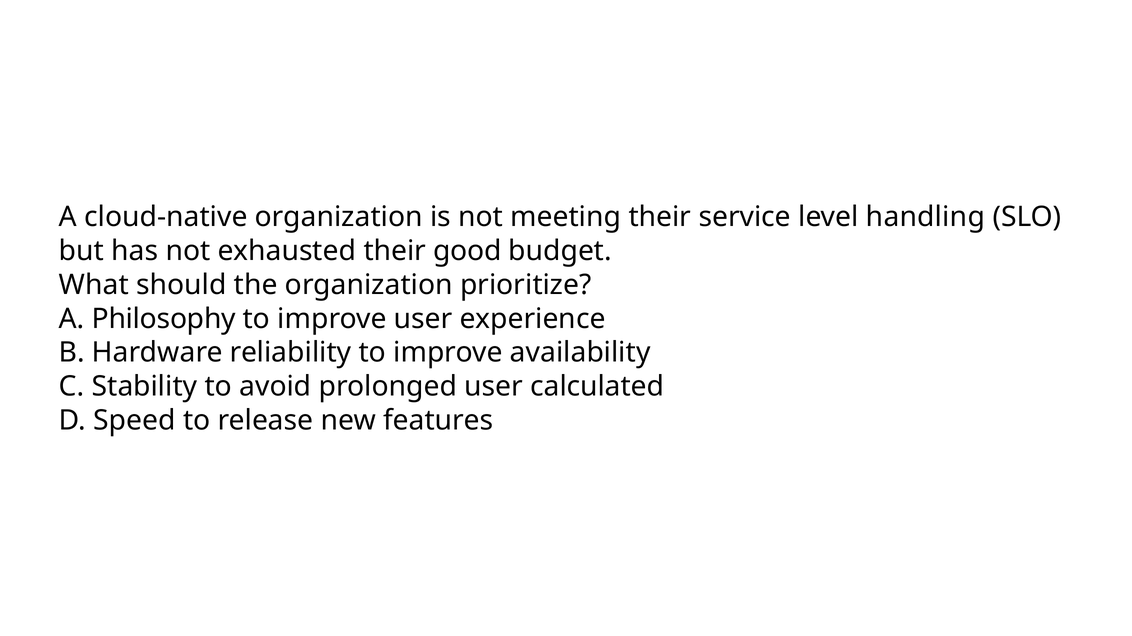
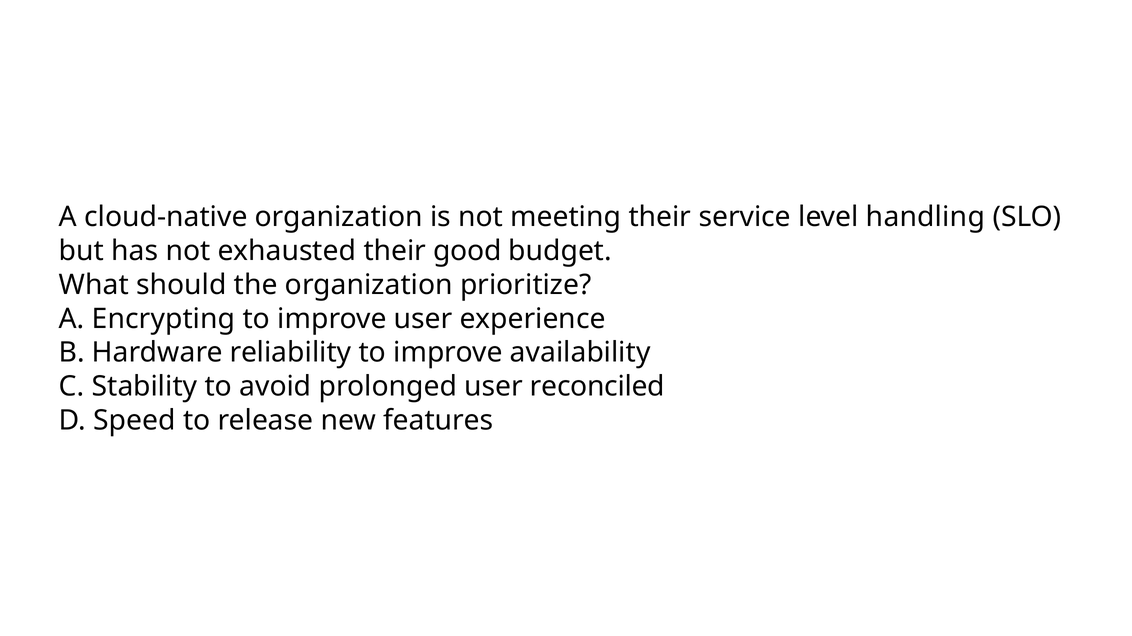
Philosophy: Philosophy -> Encrypting
calculated: calculated -> reconciled
